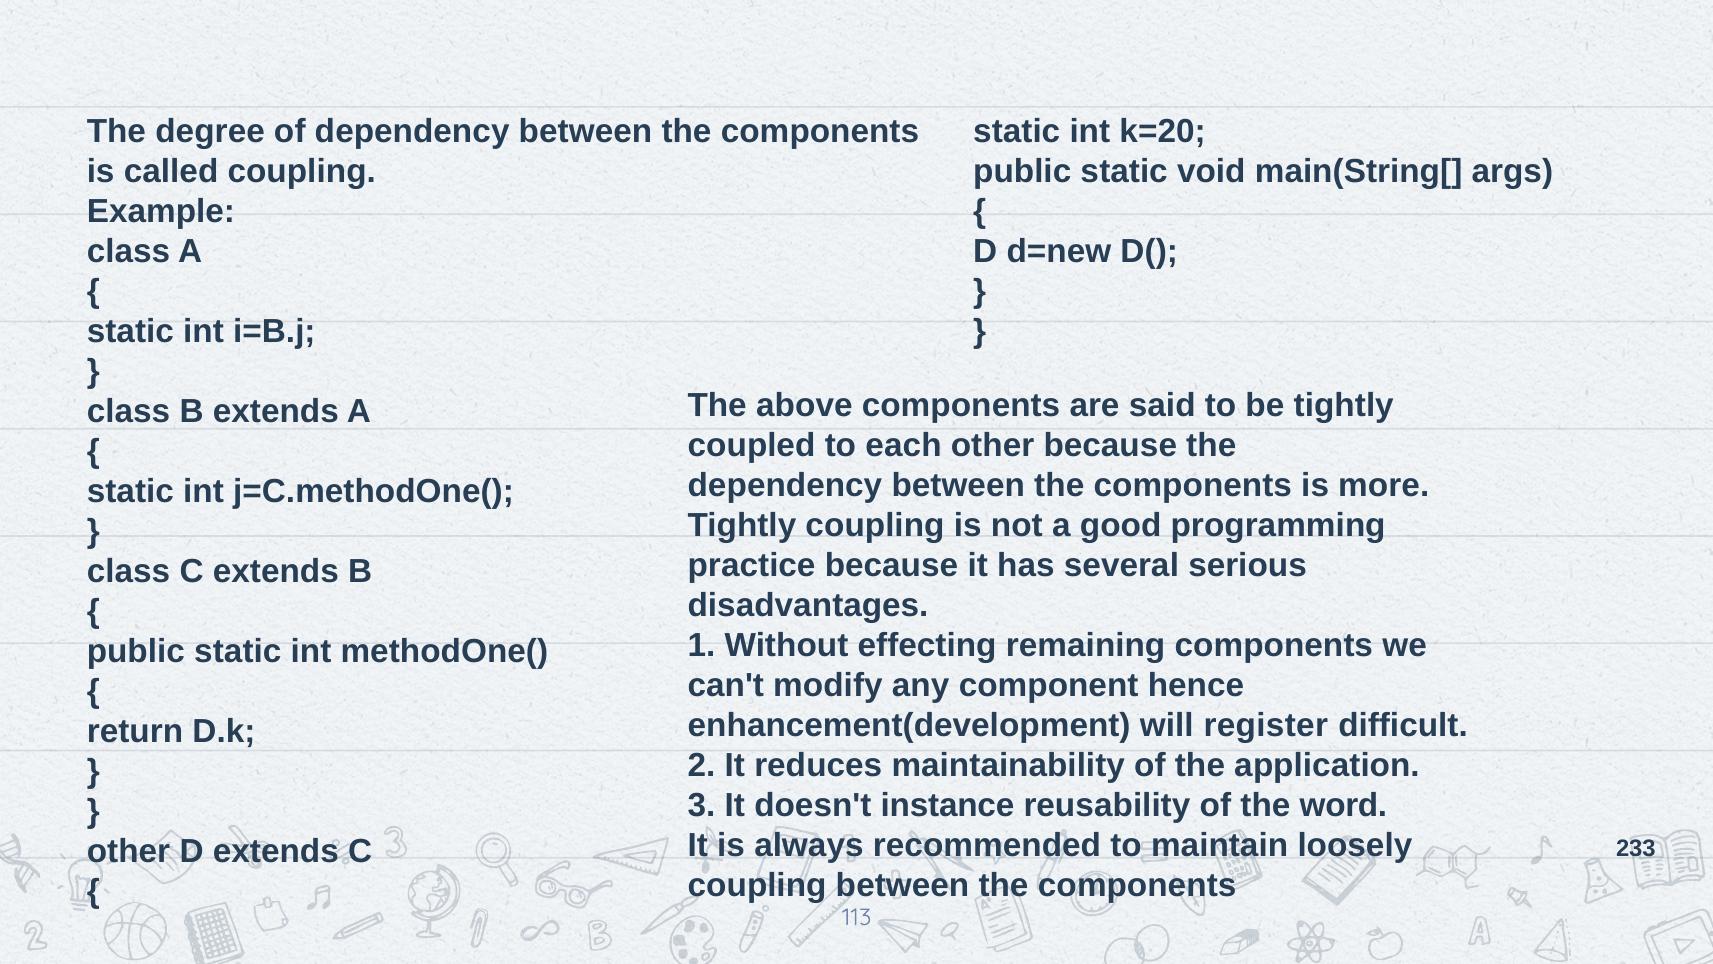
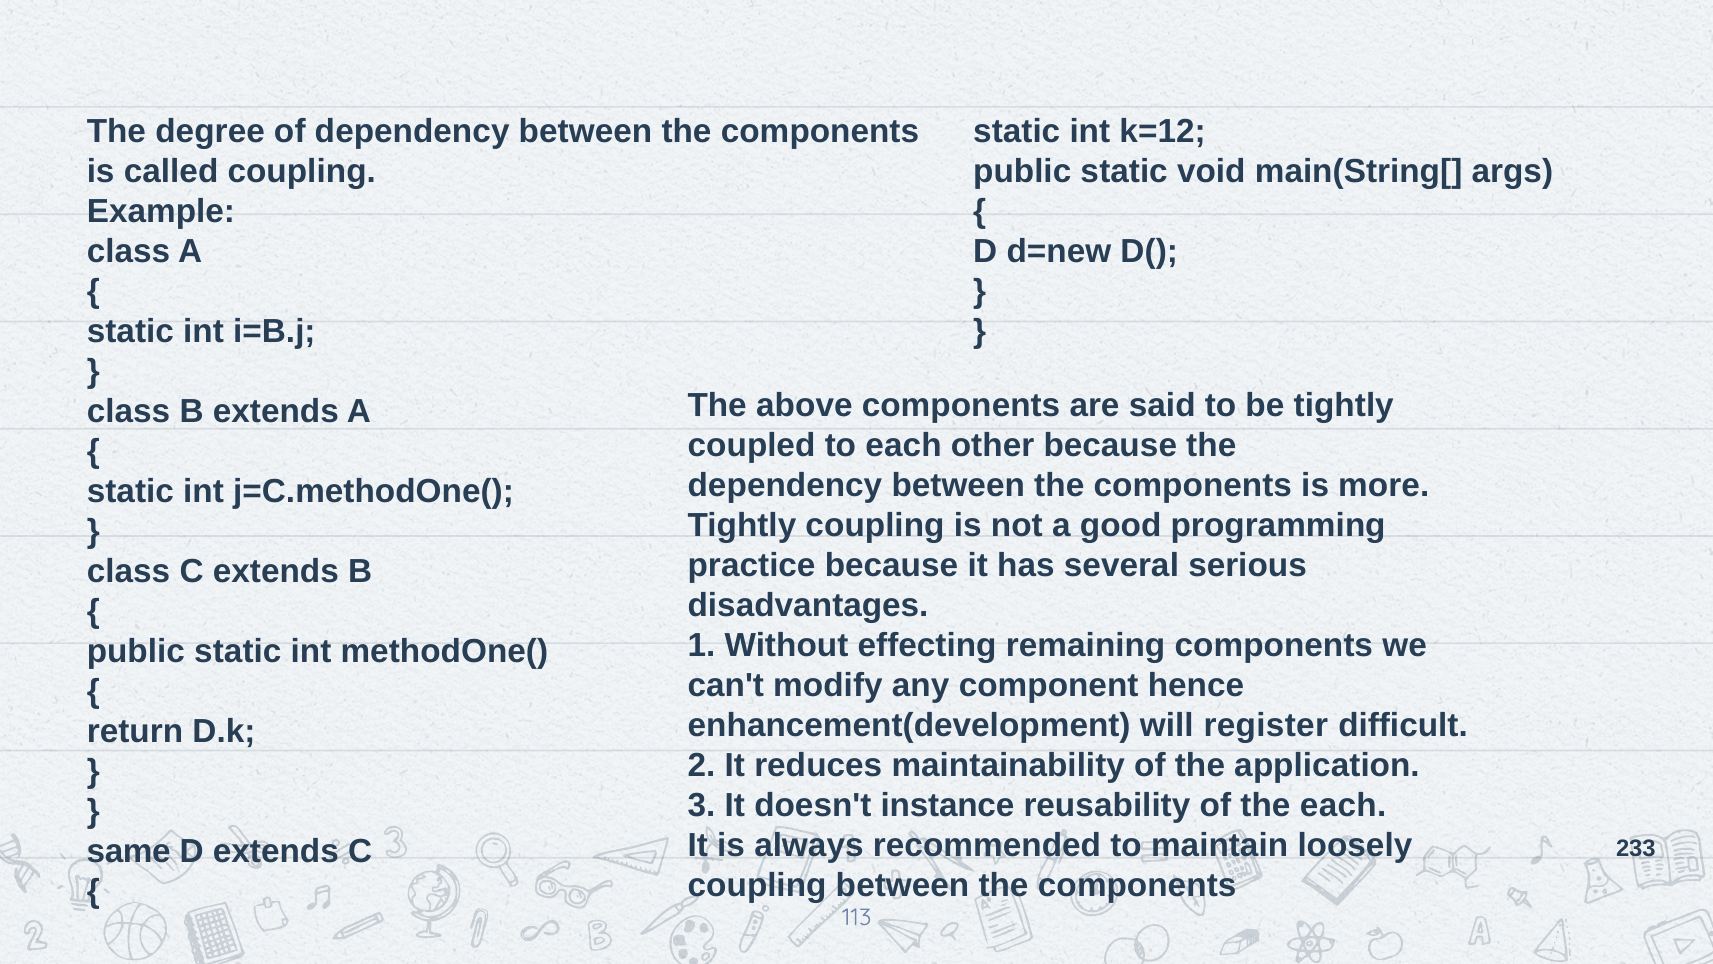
k=20: k=20 -> k=12
the word: word -> each
other at (128, 851): other -> same
